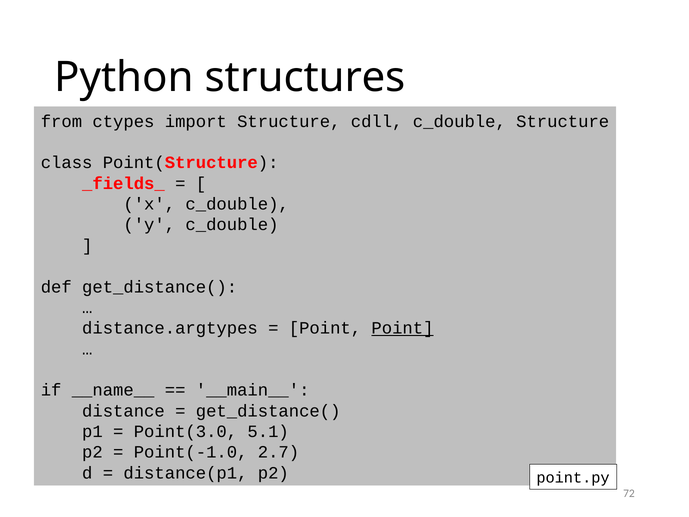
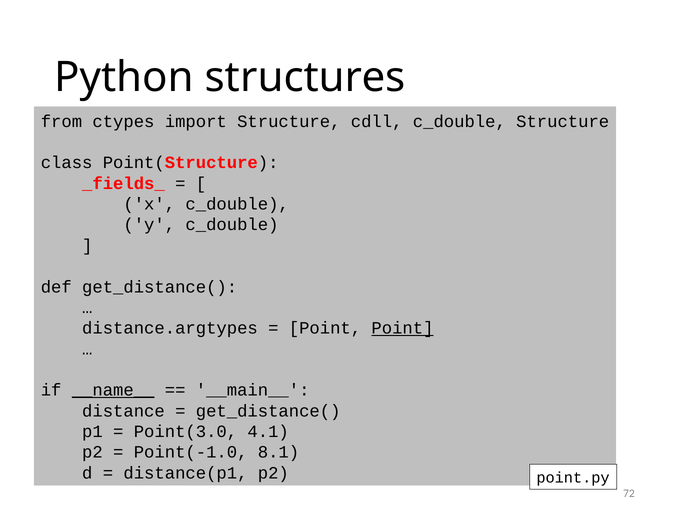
__name__ underline: none -> present
5.1: 5.1 -> 4.1
2.7: 2.7 -> 8.1
